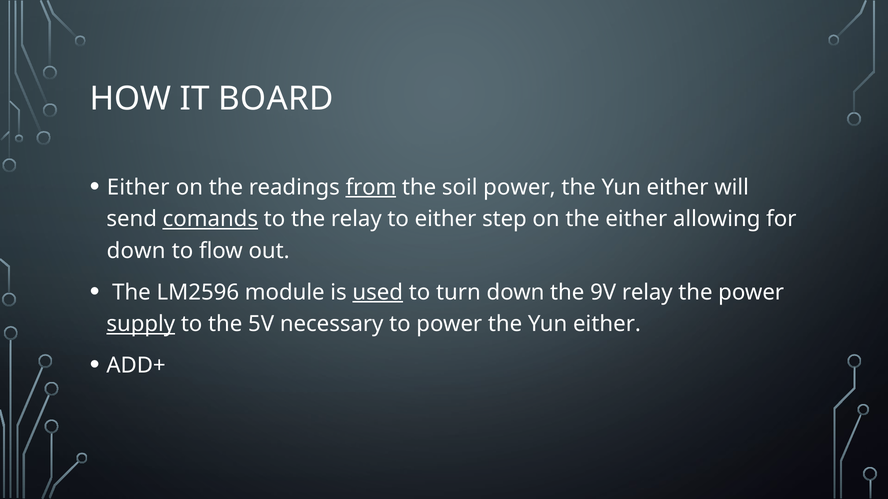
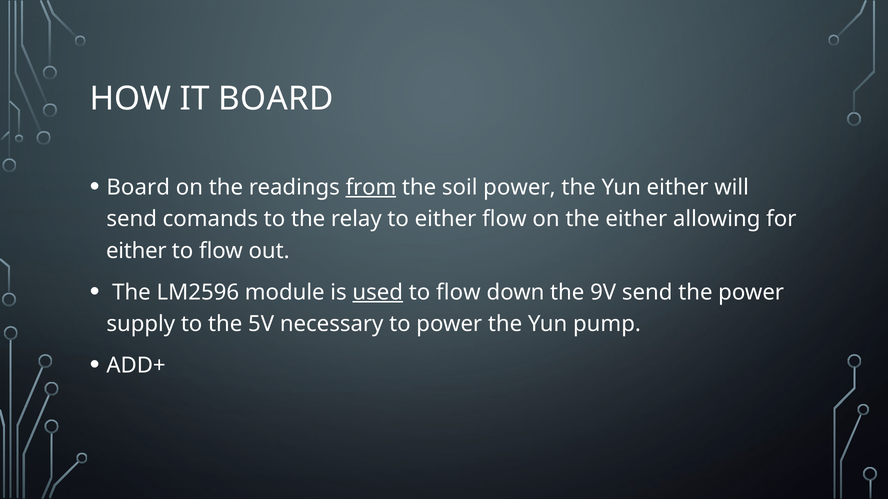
Either at (138, 187): Either -> Board
comands underline: present -> none
either step: step -> flow
down at (136, 251): down -> either
turn at (458, 293): turn -> flow
9V relay: relay -> send
supply underline: present -> none
either at (607, 324): either -> pump
